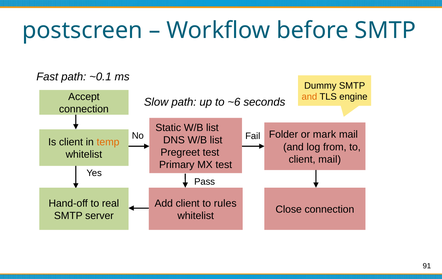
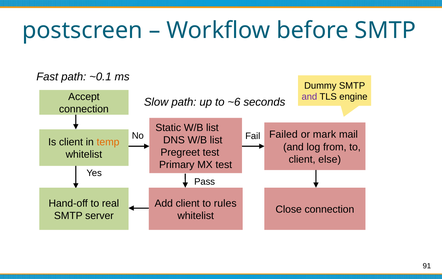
and at (309, 97) colour: orange -> purple
Folder: Folder -> Failed
client mail: mail -> else
